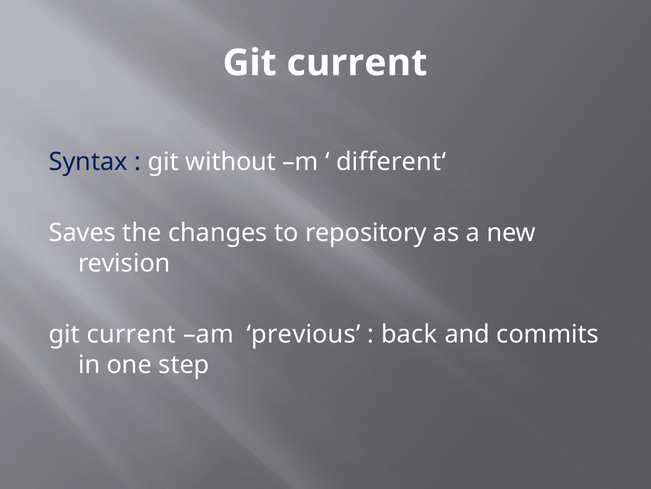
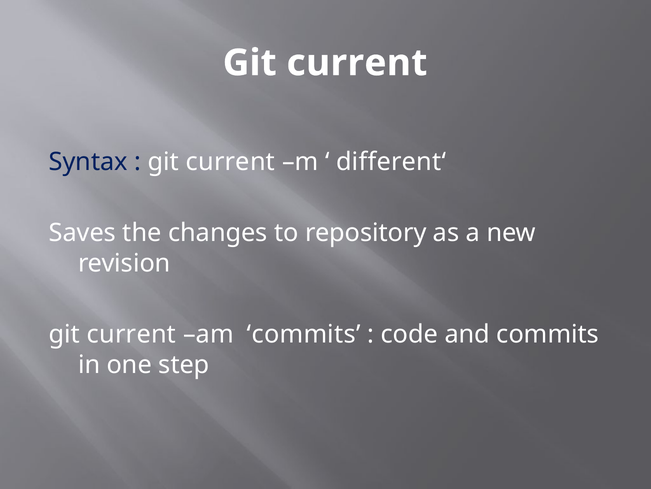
without at (231, 162): without -> current
am previous: previous -> commits
back: back -> code
